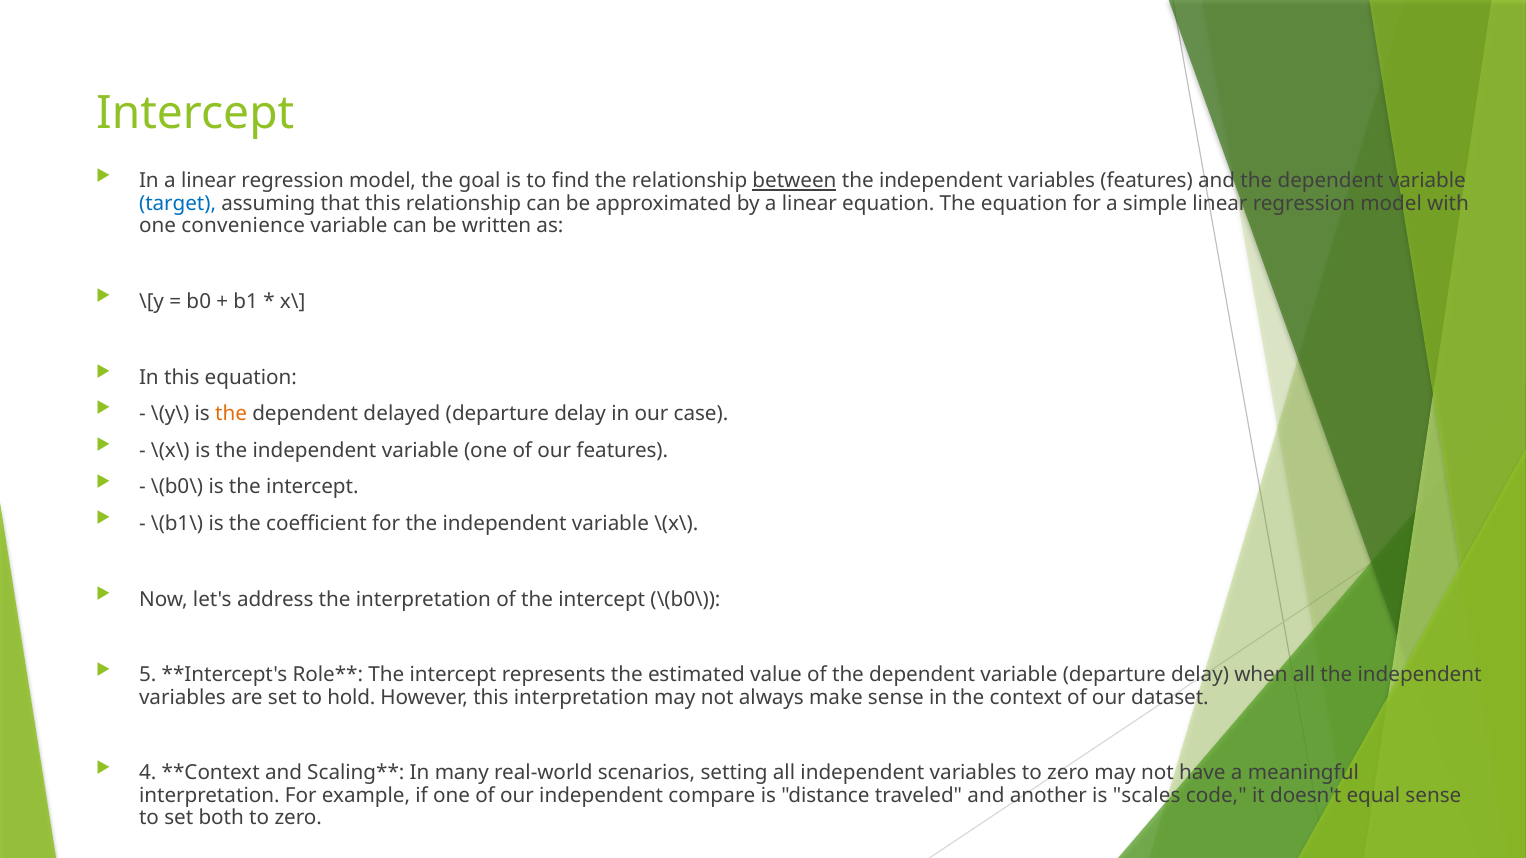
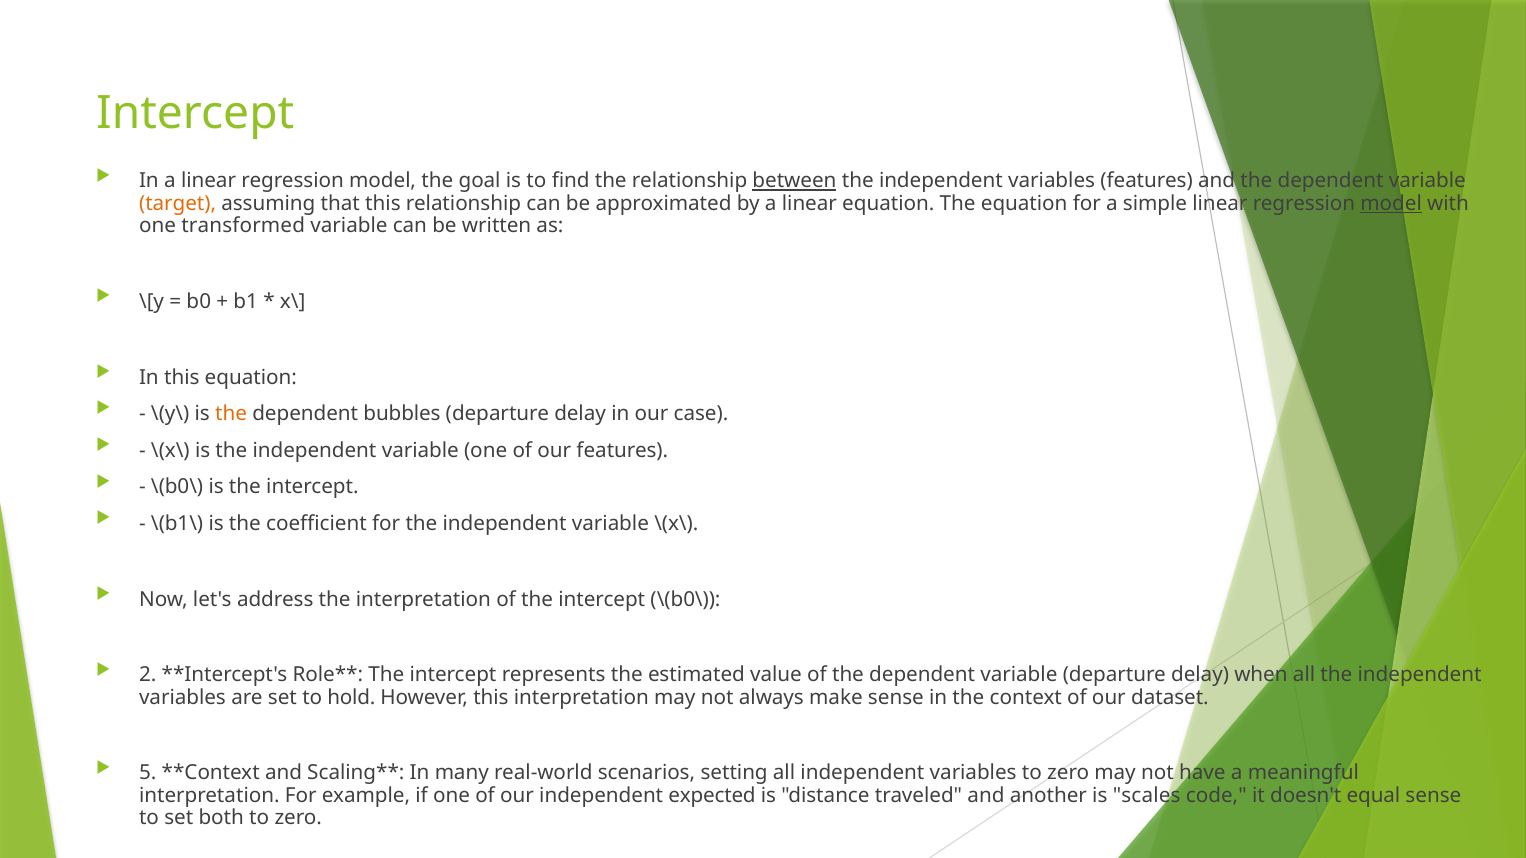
target colour: blue -> orange
model at (1391, 204) underline: none -> present
convenience: convenience -> transformed
delayed: delayed -> bubbles
5: 5 -> 2
4: 4 -> 5
compare: compare -> expected
